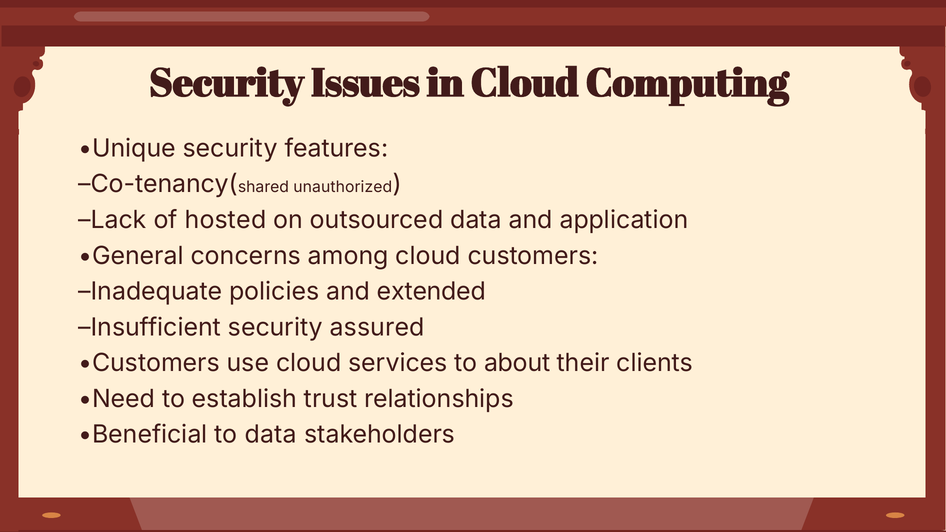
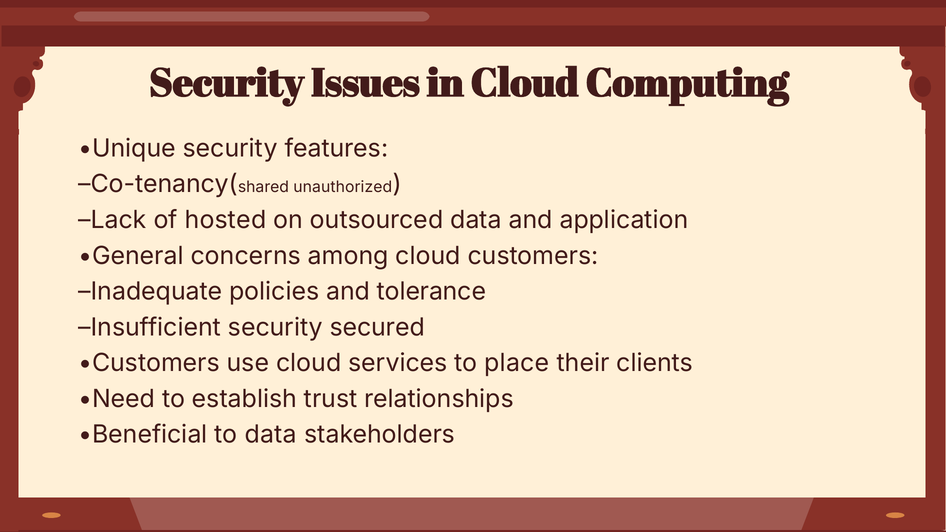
extended: extended -> tolerance
assured: assured -> secured
about: about -> place
